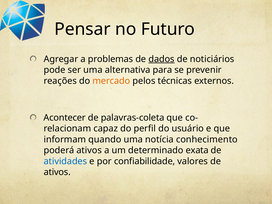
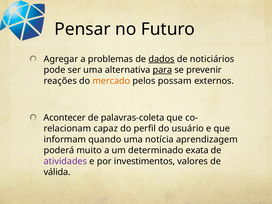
para underline: none -> present
técnicas: técnicas -> possam
conhecimento: conhecimento -> aprendizagem
poderá ativos: ativos -> muito
atividades colour: blue -> purple
confiabilidade: confiabilidade -> investimentos
ativos at (57, 172): ativos -> válida
